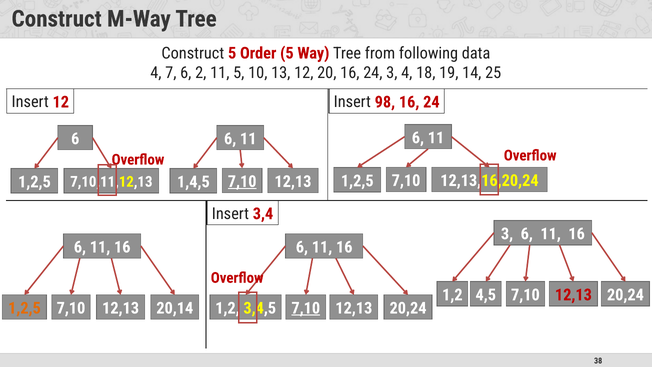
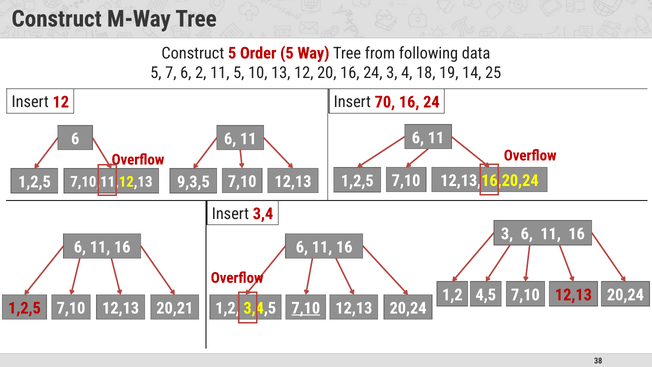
4 at (156, 73): 4 -> 5
98: 98 -> 70
7,10 at (242, 181) underline: present -> none
1,4,5: 1,4,5 -> 9,3,5
1,2,5 at (24, 308) colour: orange -> red
20,14: 20,14 -> 20,21
